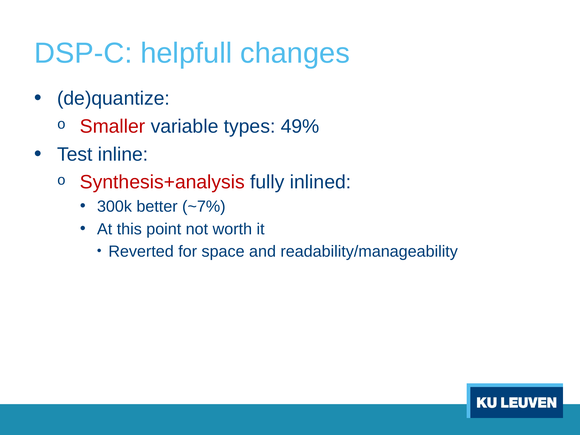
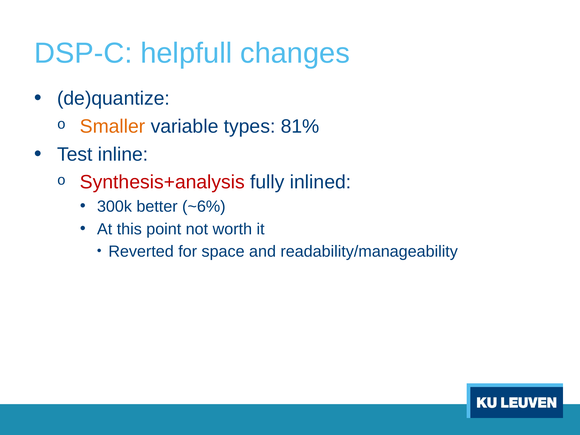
Smaller colour: red -> orange
49%: 49% -> 81%
~7%: ~7% -> ~6%
